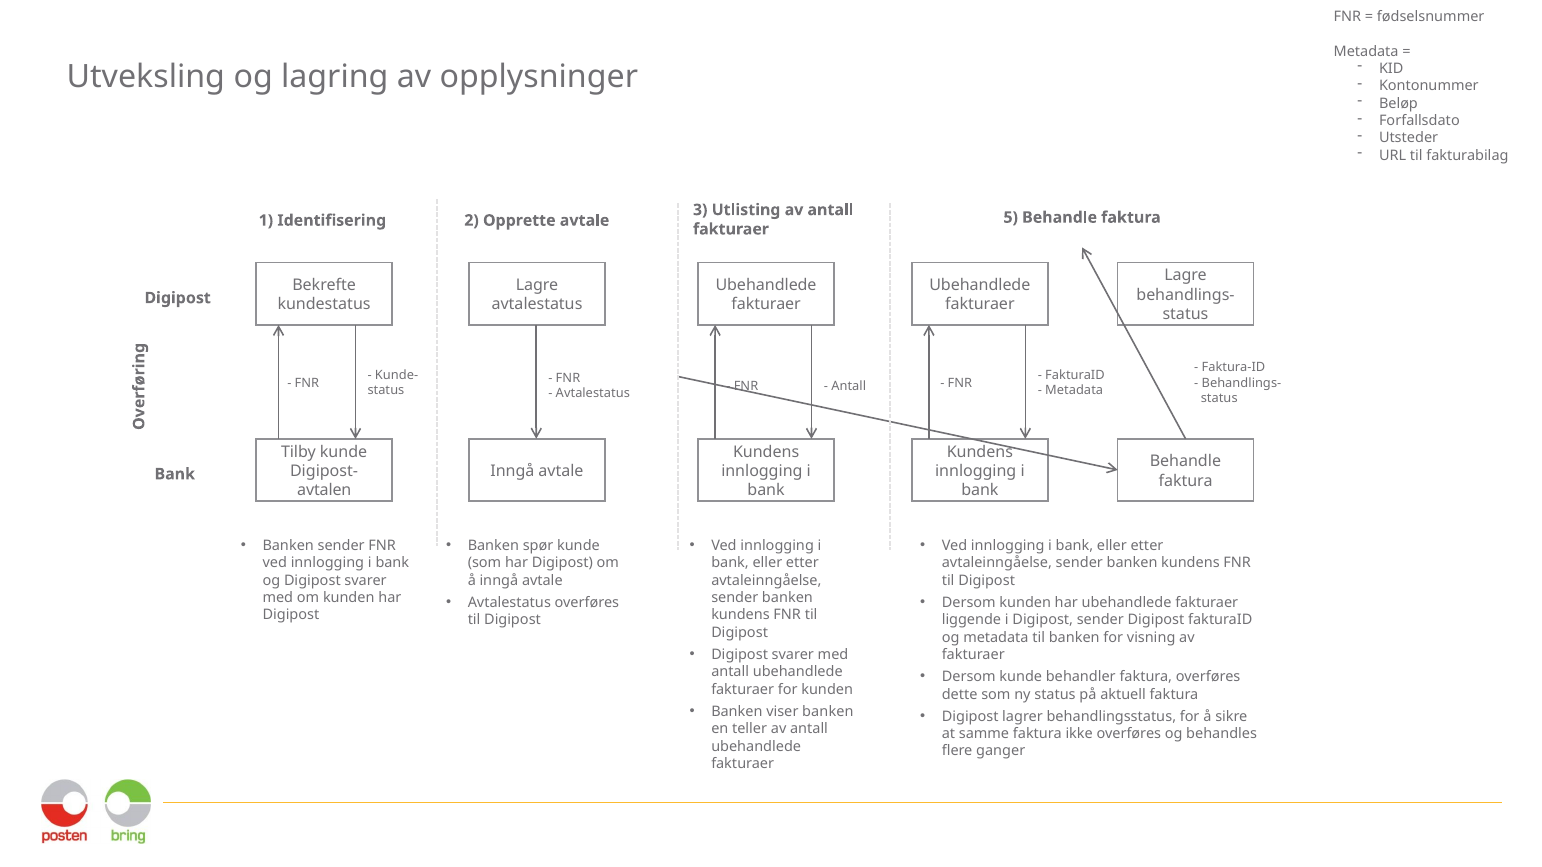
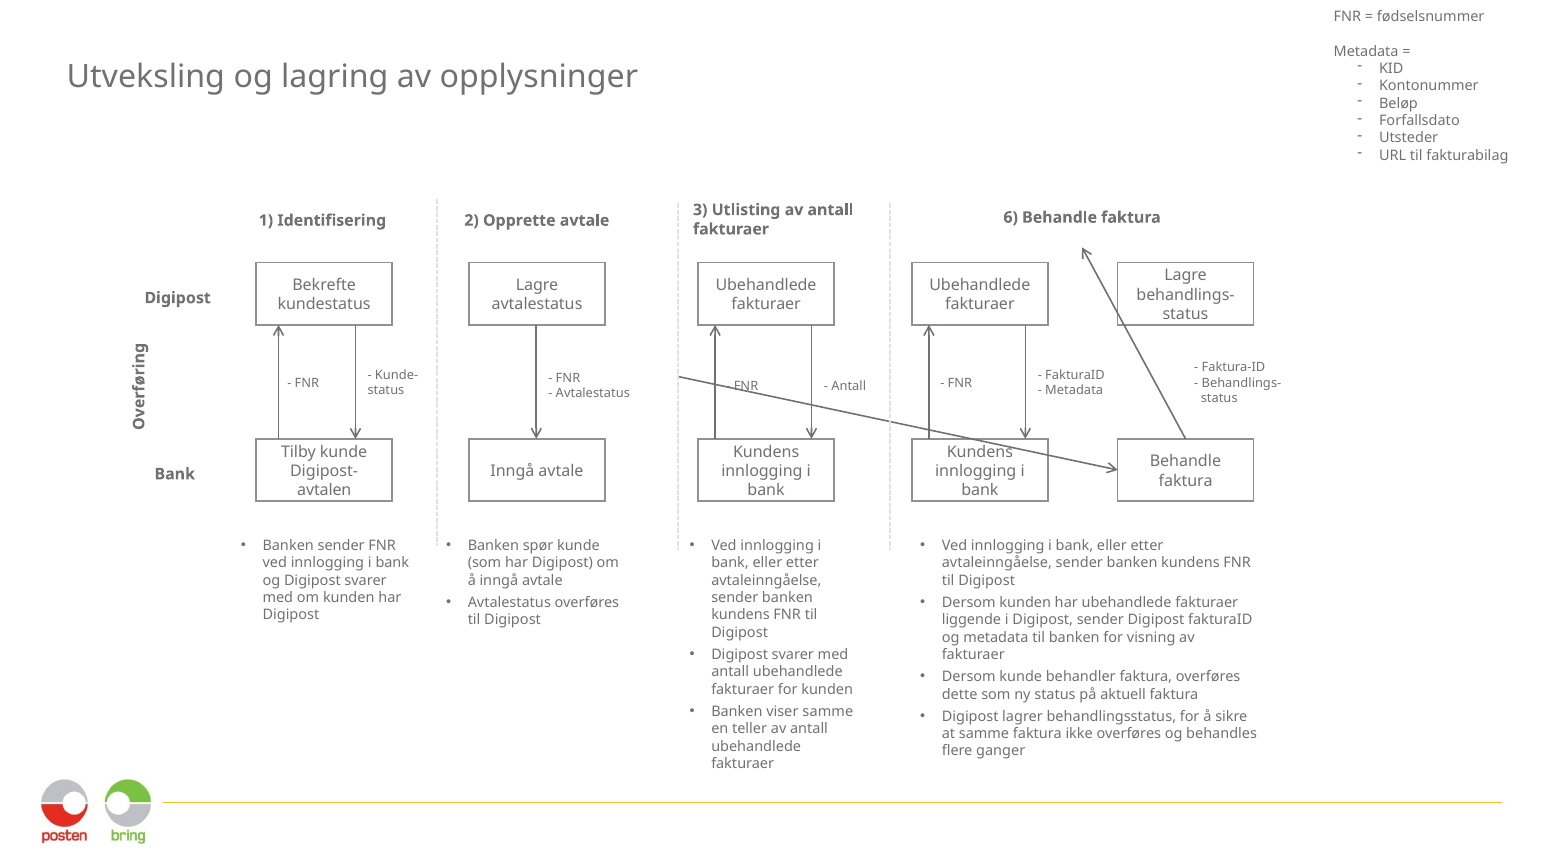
5: 5 -> 6
viser banken: banken -> samme
